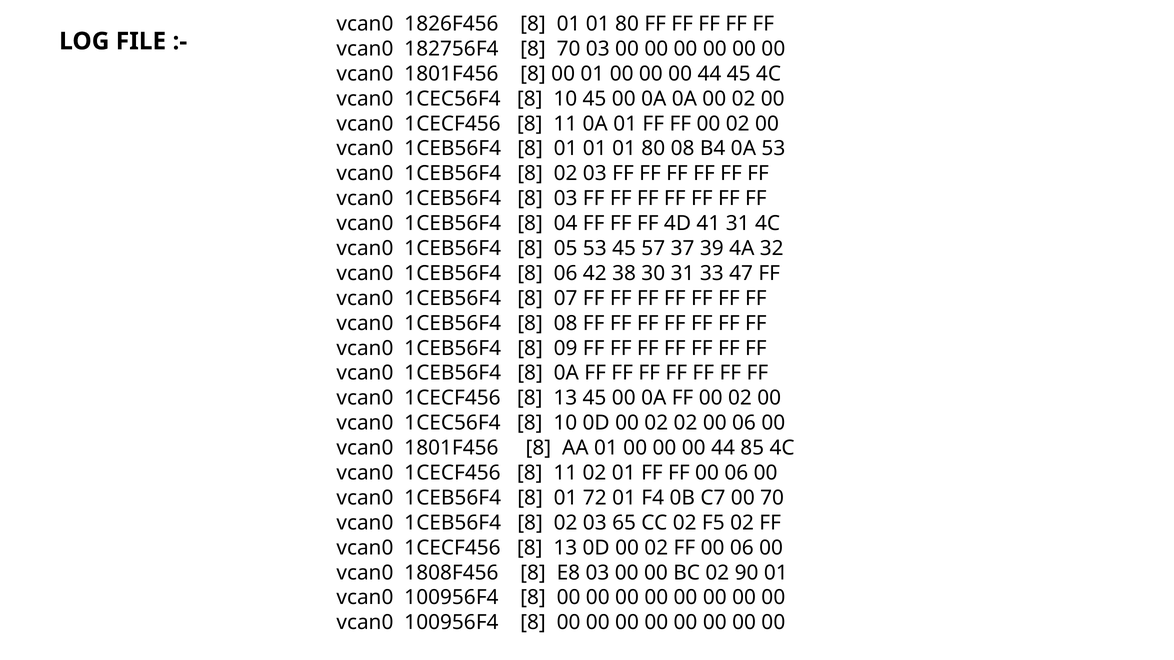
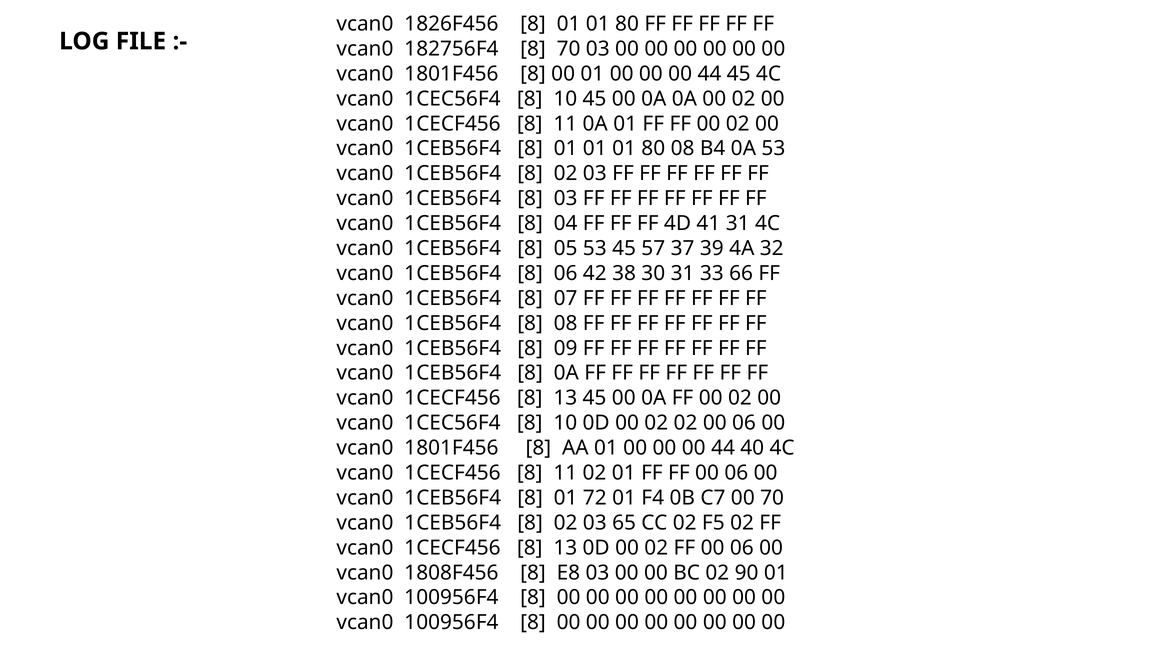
47: 47 -> 66
85: 85 -> 40
